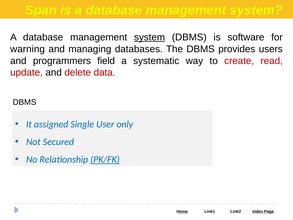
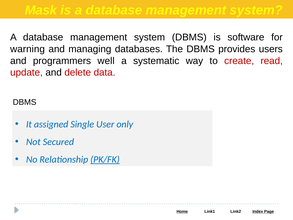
Span: Span -> Mask
system at (150, 37) underline: present -> none
field: field -> well
